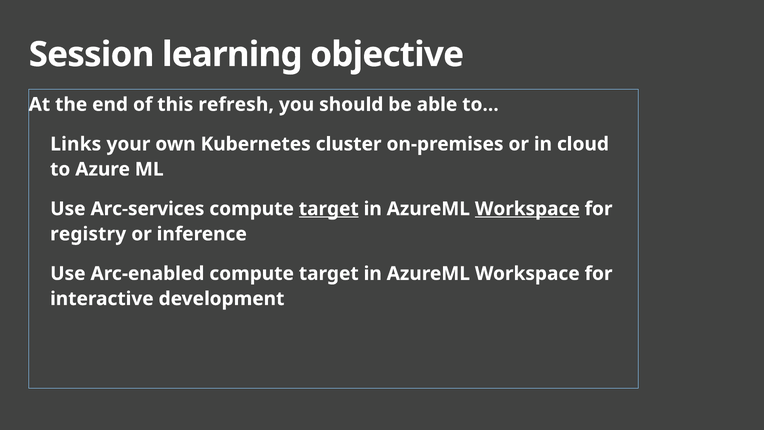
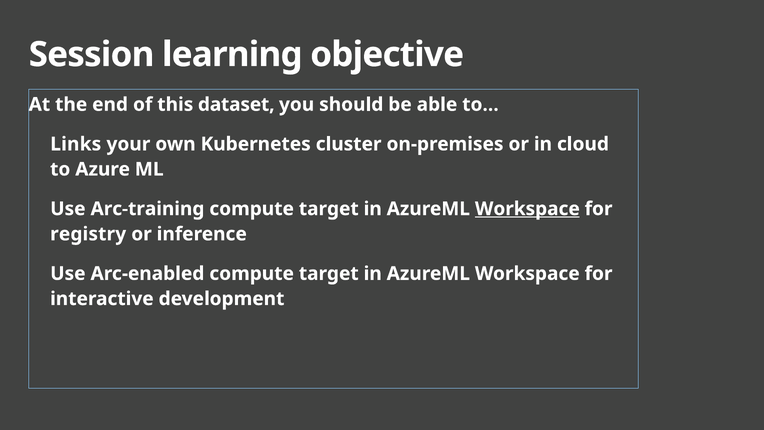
refresh: refresh -> dataset
Arc-services: Arc-services -> Arc-training
target at (329, 209) underline: present -> none
